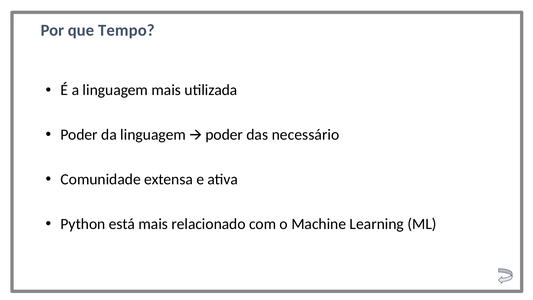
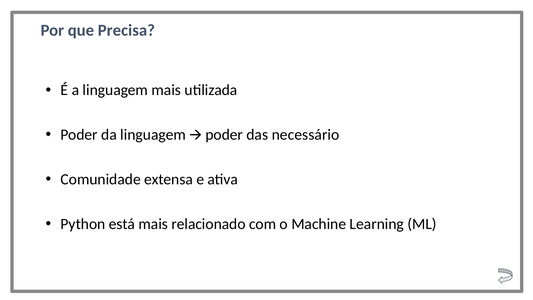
Tempo: Tempo -> Precisa
